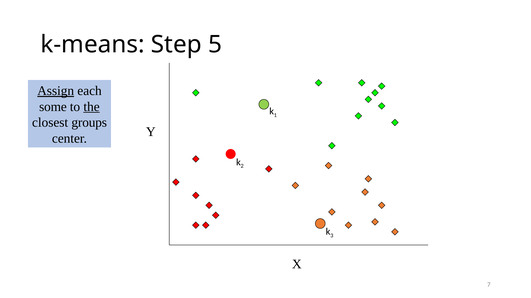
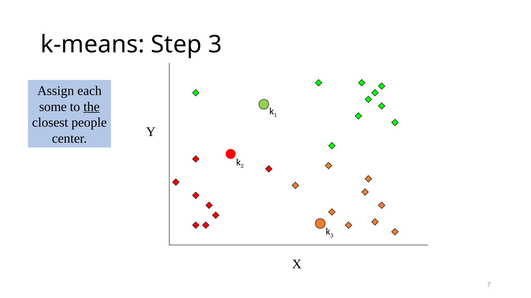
Step 5: 5 -> 3
Assign underline: present -> none
groups: groups -> people
